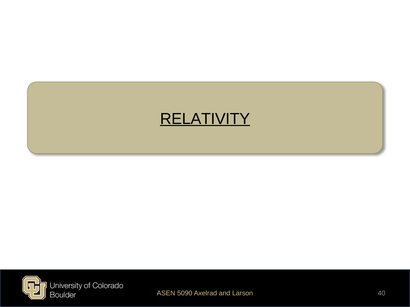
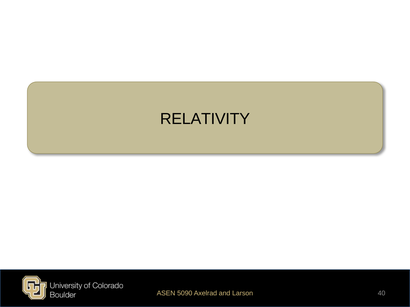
RELATIVITY underline: present -> none
